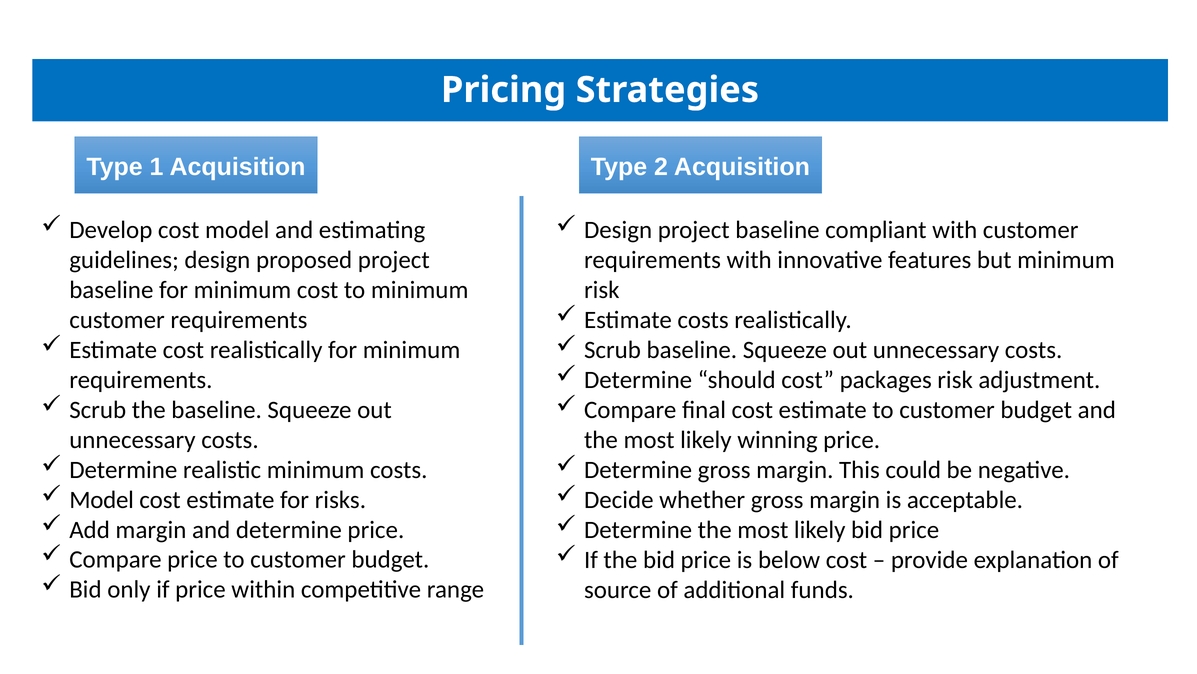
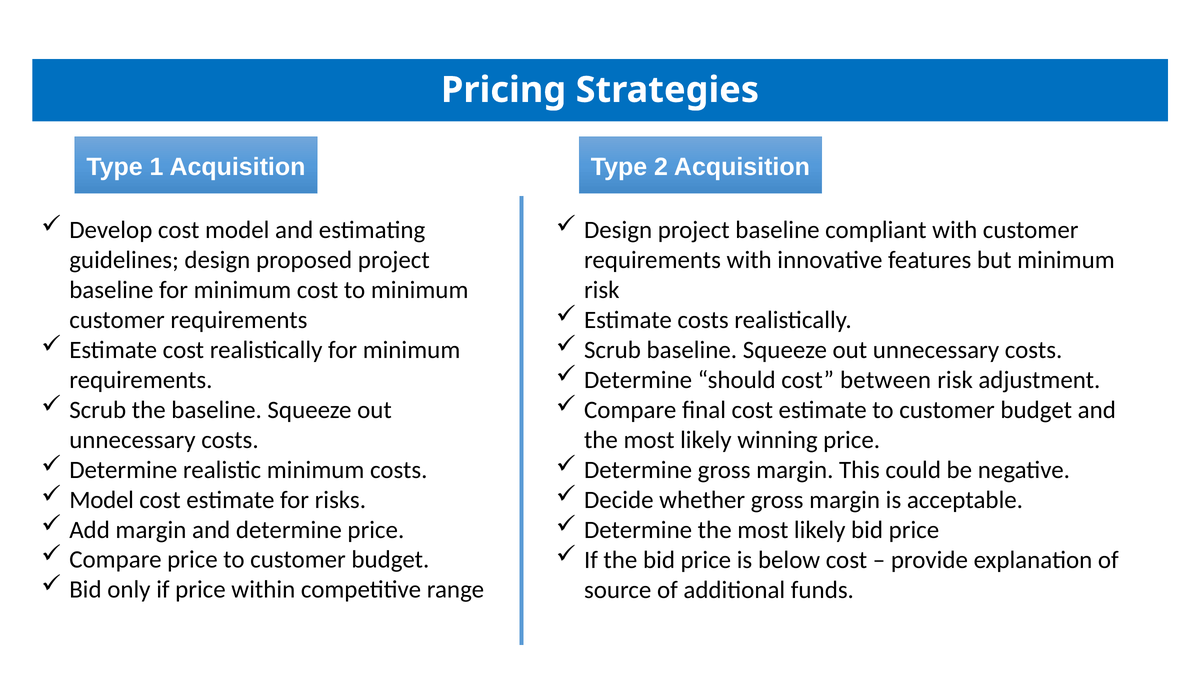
packages: packages -> between
